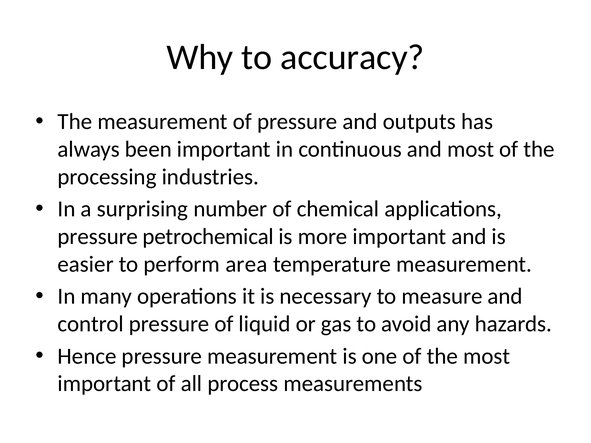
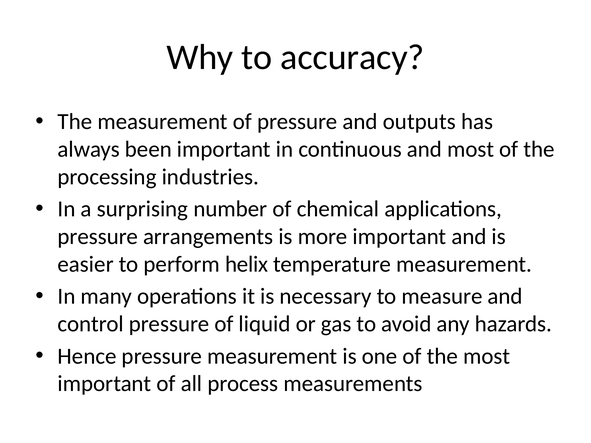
petrochemical: petrochemical -> arrangements
area: area -> helix
